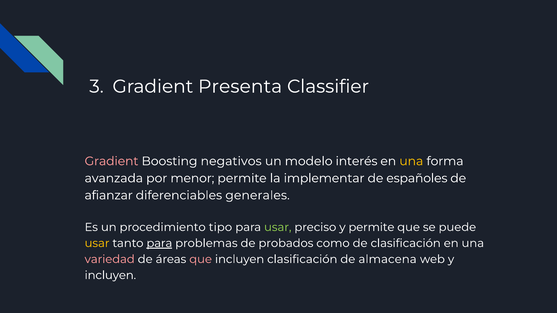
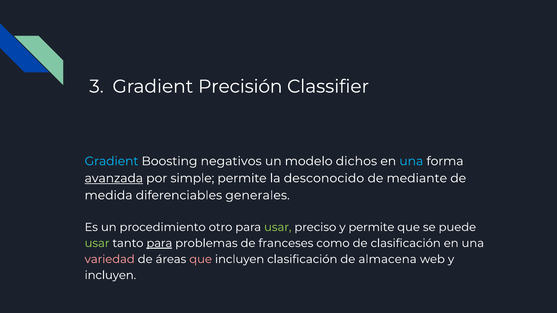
Presenta: Presenta -> Precisión
Gradient at (112, 161) colour: pink -> light blue
interés: interés -> dichos
una at (411, 161) colour: yellow -> light blue
avanzada underline: none -> present
menor: menor -> simple
implementar: implementar -> desconocido
españoles: españoles -> mediante
afianzar: afianzar -> medida
tipo: tipo -> otro
usar at (97, 243) colour: yellow -> light green
probados: probados -> franceses
